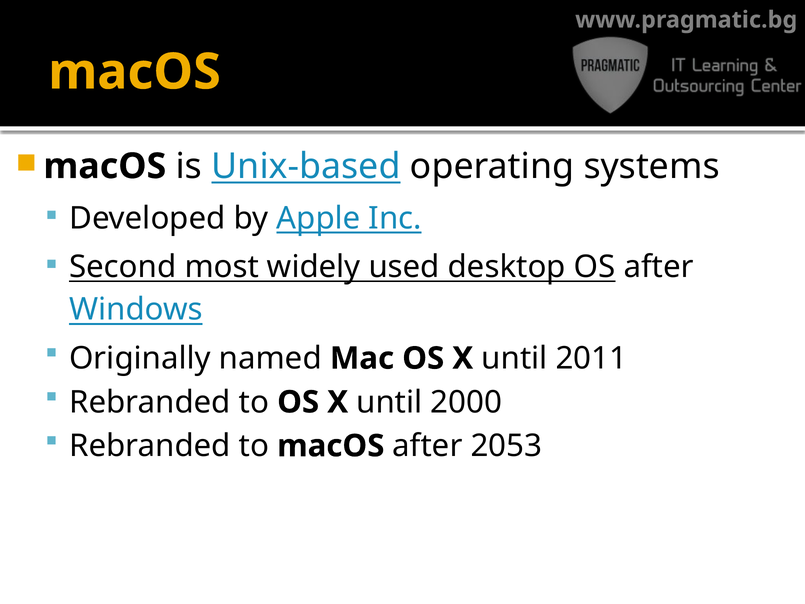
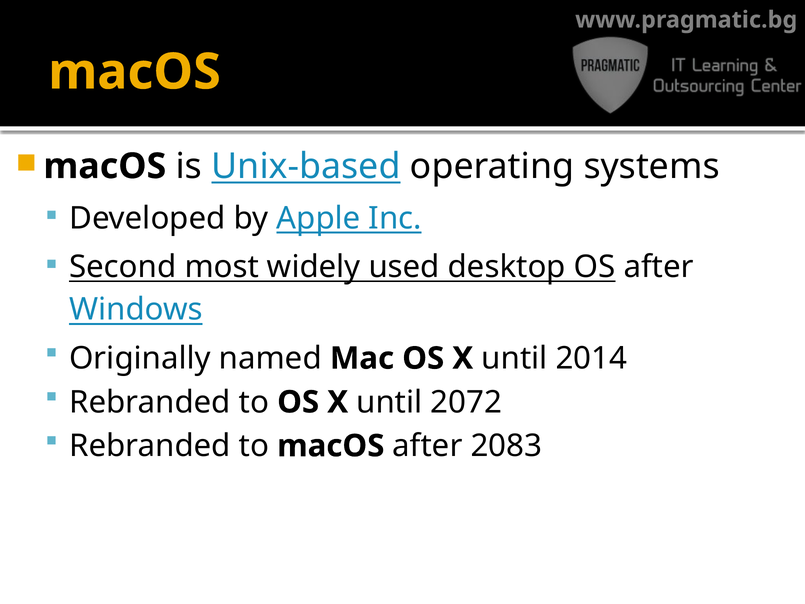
2011: 2011 -> 2014
2000: 2000 -> 2072
2053: 2053 -> 2083
